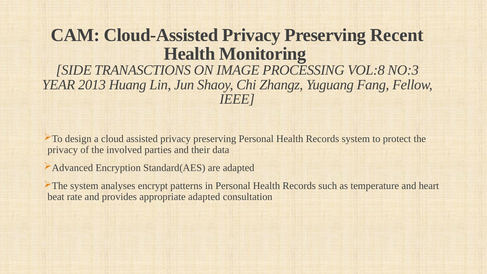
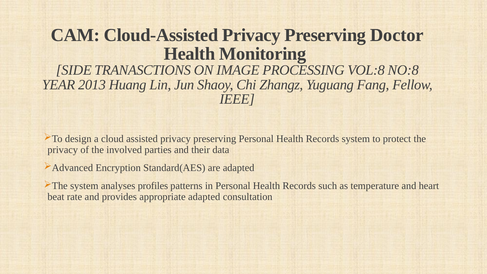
Recent: Recent -> Doctor
NO:3: NO:3 -> NO:8
encrypt: encrypt -> profiles
